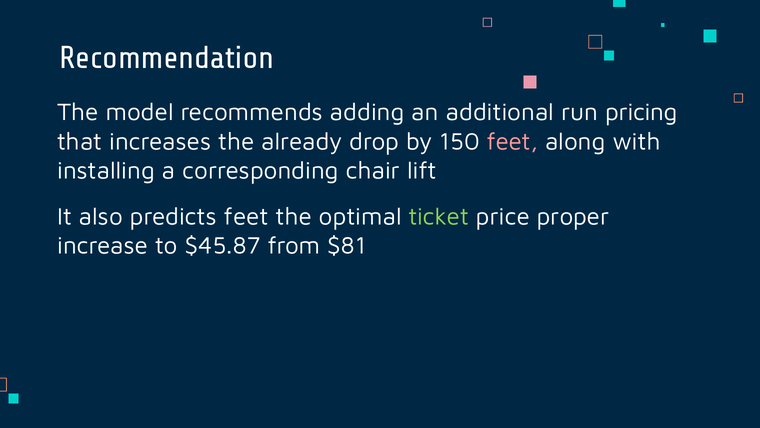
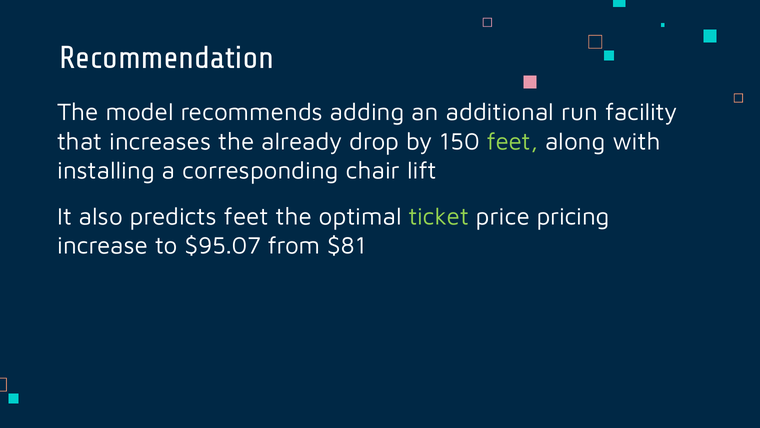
pricing: pricing -> facility
feet at (512, 141) colour: pink -> light green
proper: proper -> pricing
$45.87: $45.87 -> $95.07
